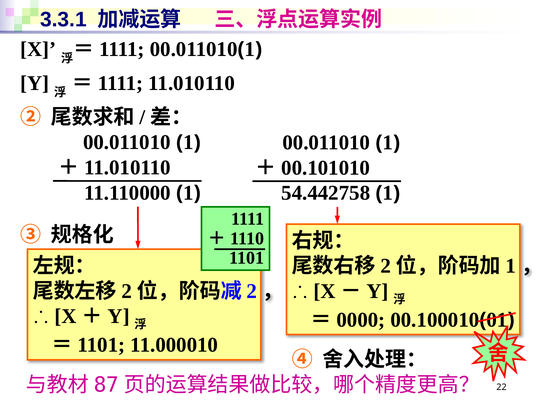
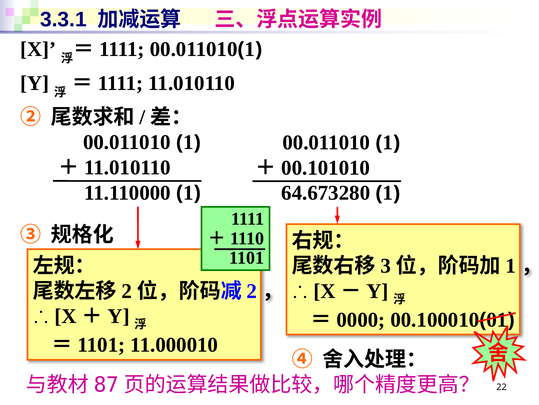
54.442758: 54.442758 -> 64.673280
2 at (386, 266): 2 -> 3
